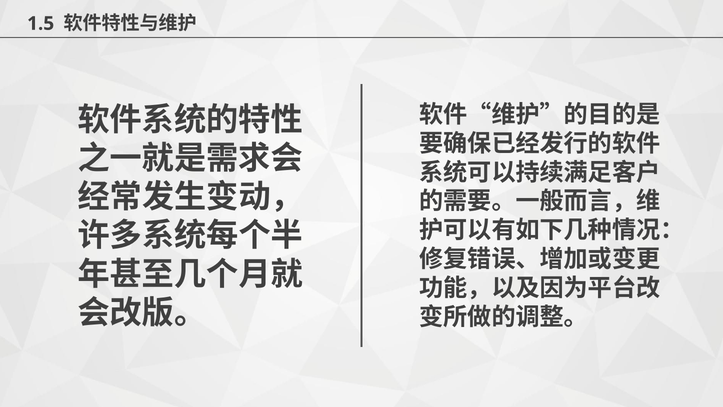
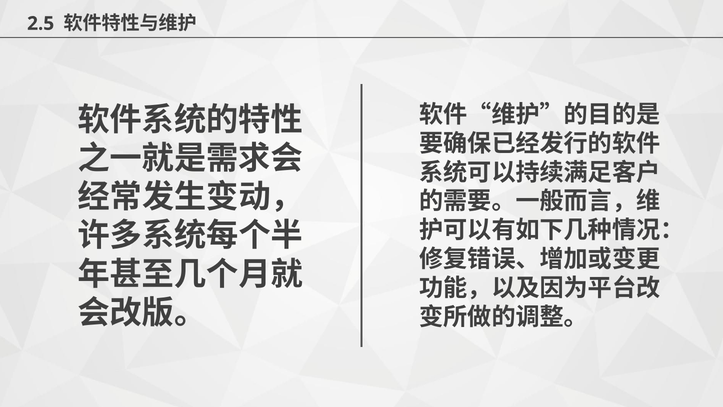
1.5: 1.5 -> 2.5
